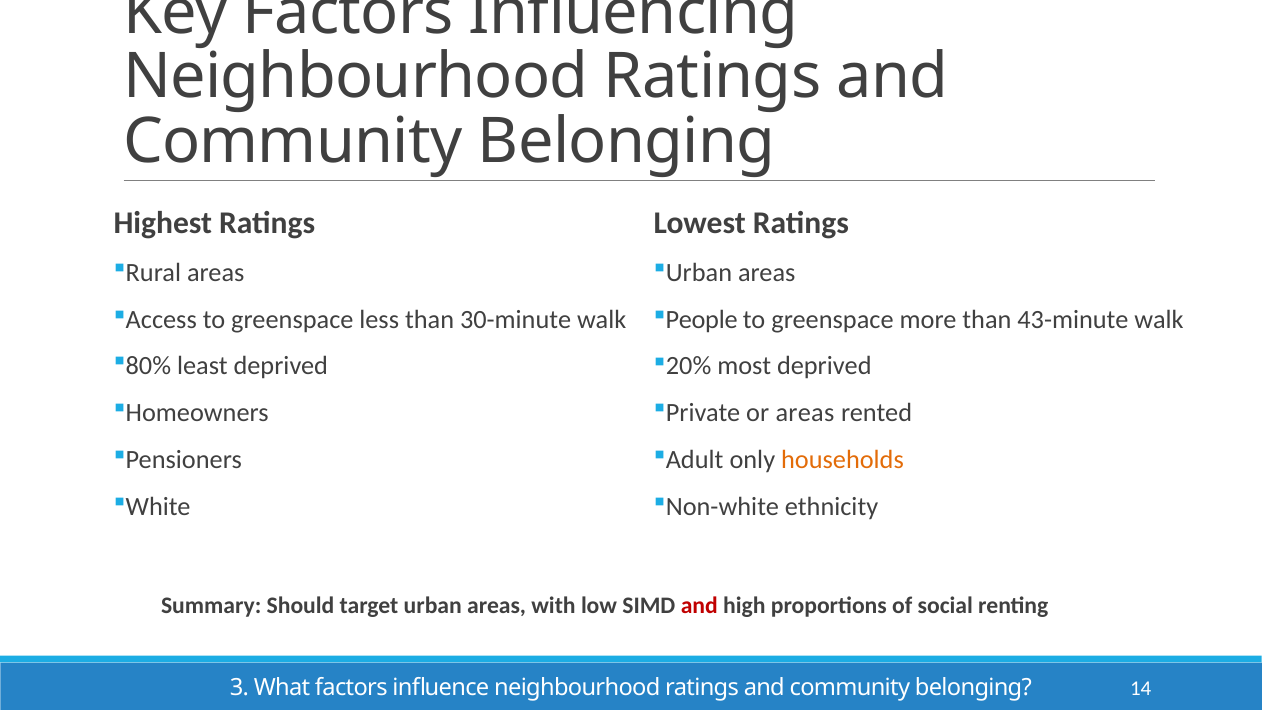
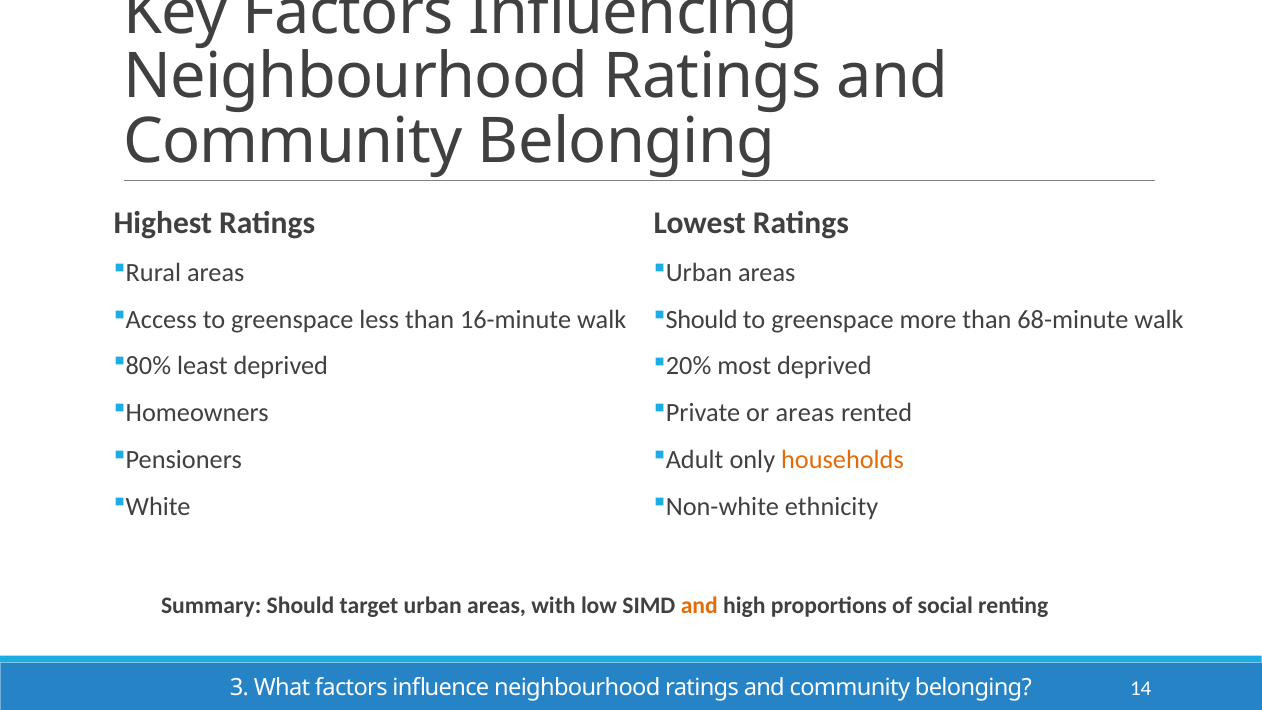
30-minute: 30-minute -> 16-minute
People at (702, 319): People -> Should
43-minute: 43-minute -> 68-minute
and at (699, 605) colour: red -> orange
